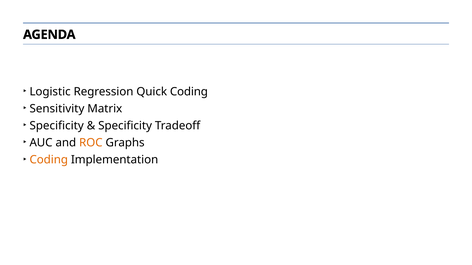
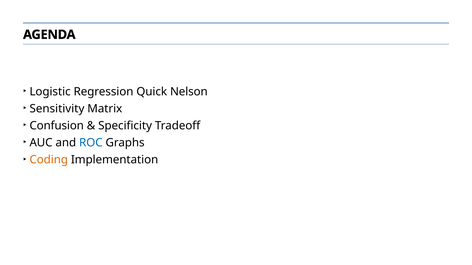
Quick Coding: Coding -> Nelson
Specificity at (57, 126): Specificity -> Confusion
ROC colour: orange -> blue
